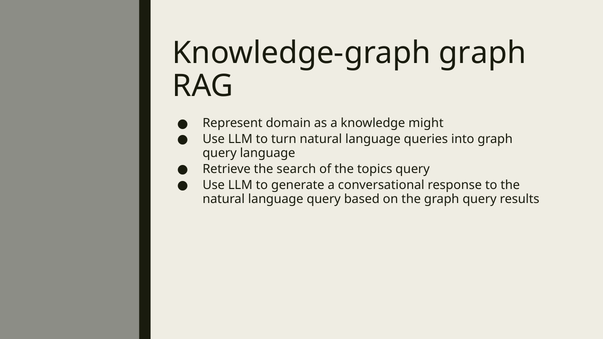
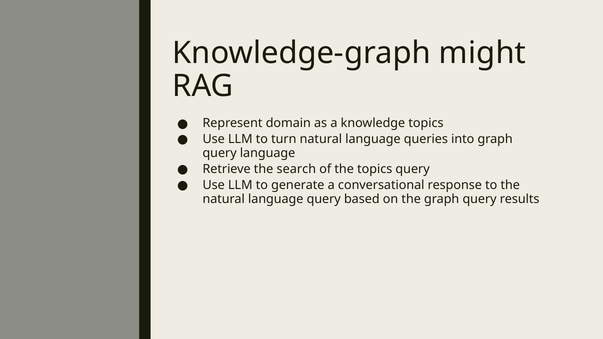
Knowledge-graph graph: graph -> might
knowledge might: might -> topics
